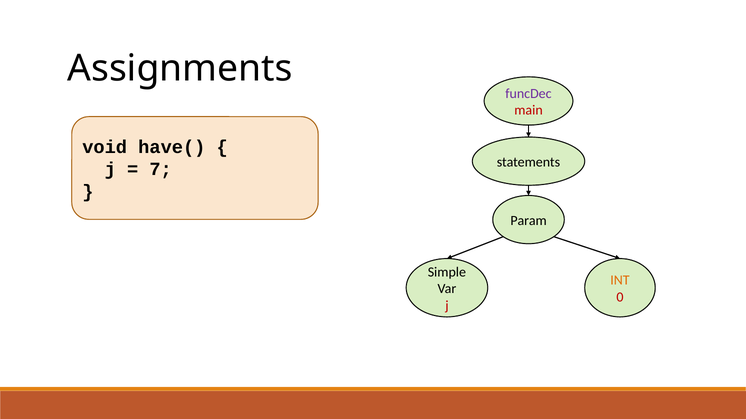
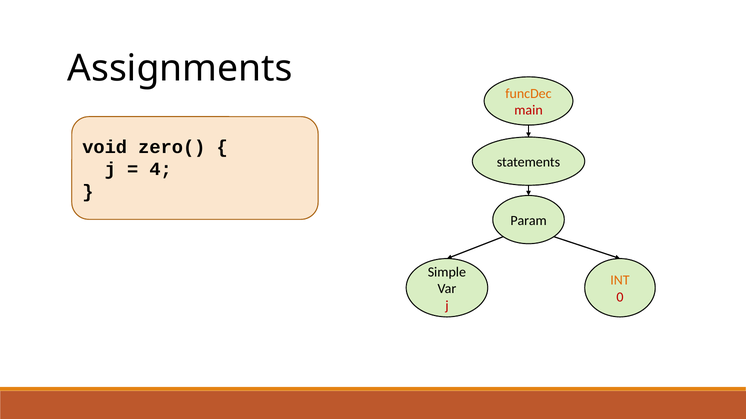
funcDec colour: purple -> orange
have(: have( -> zero(
7: 7 -> 4
